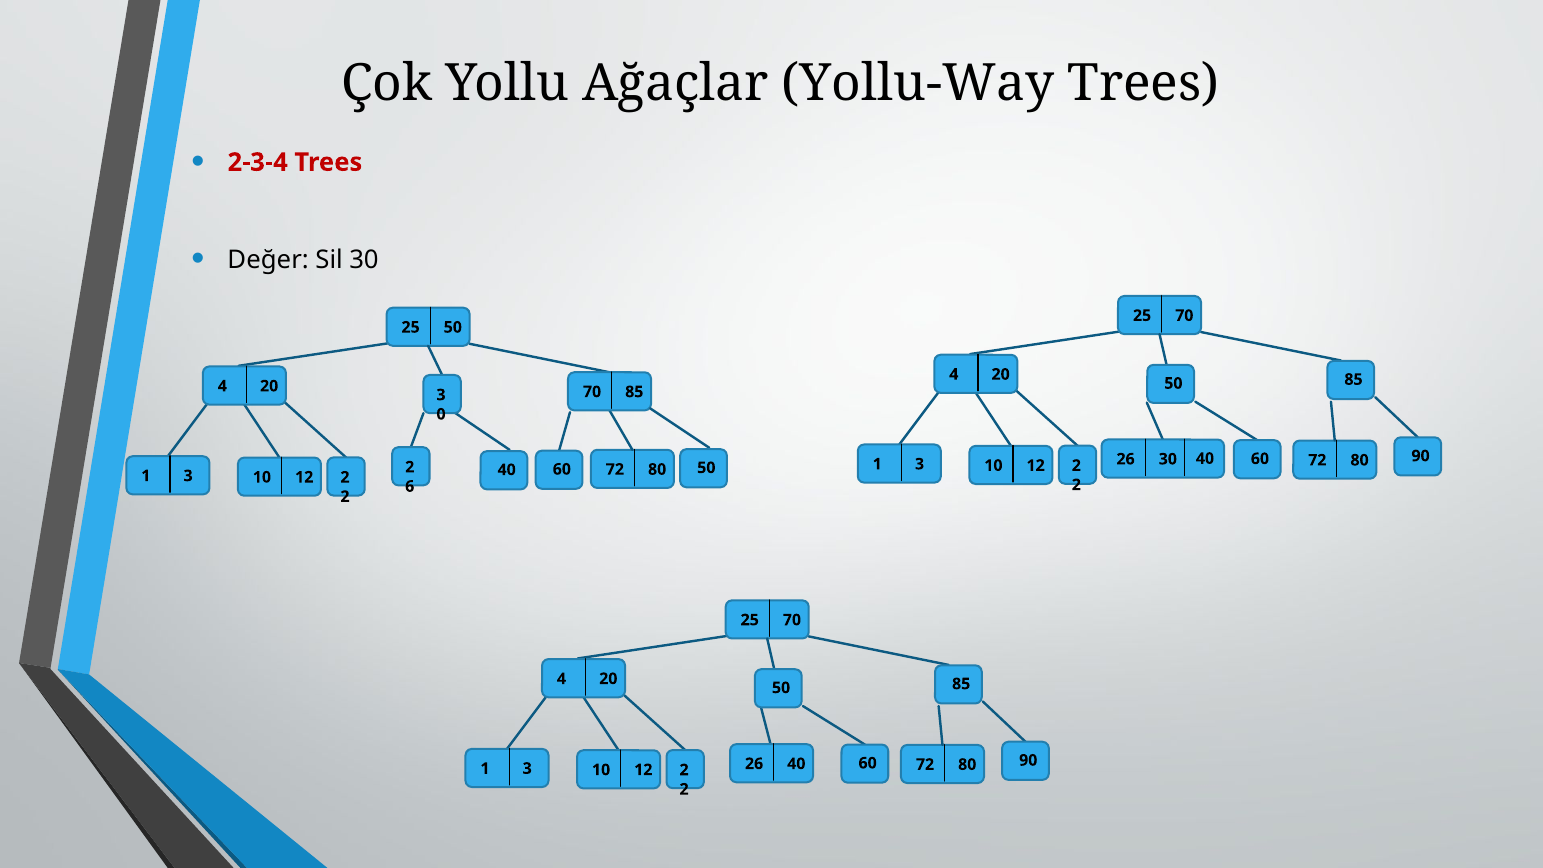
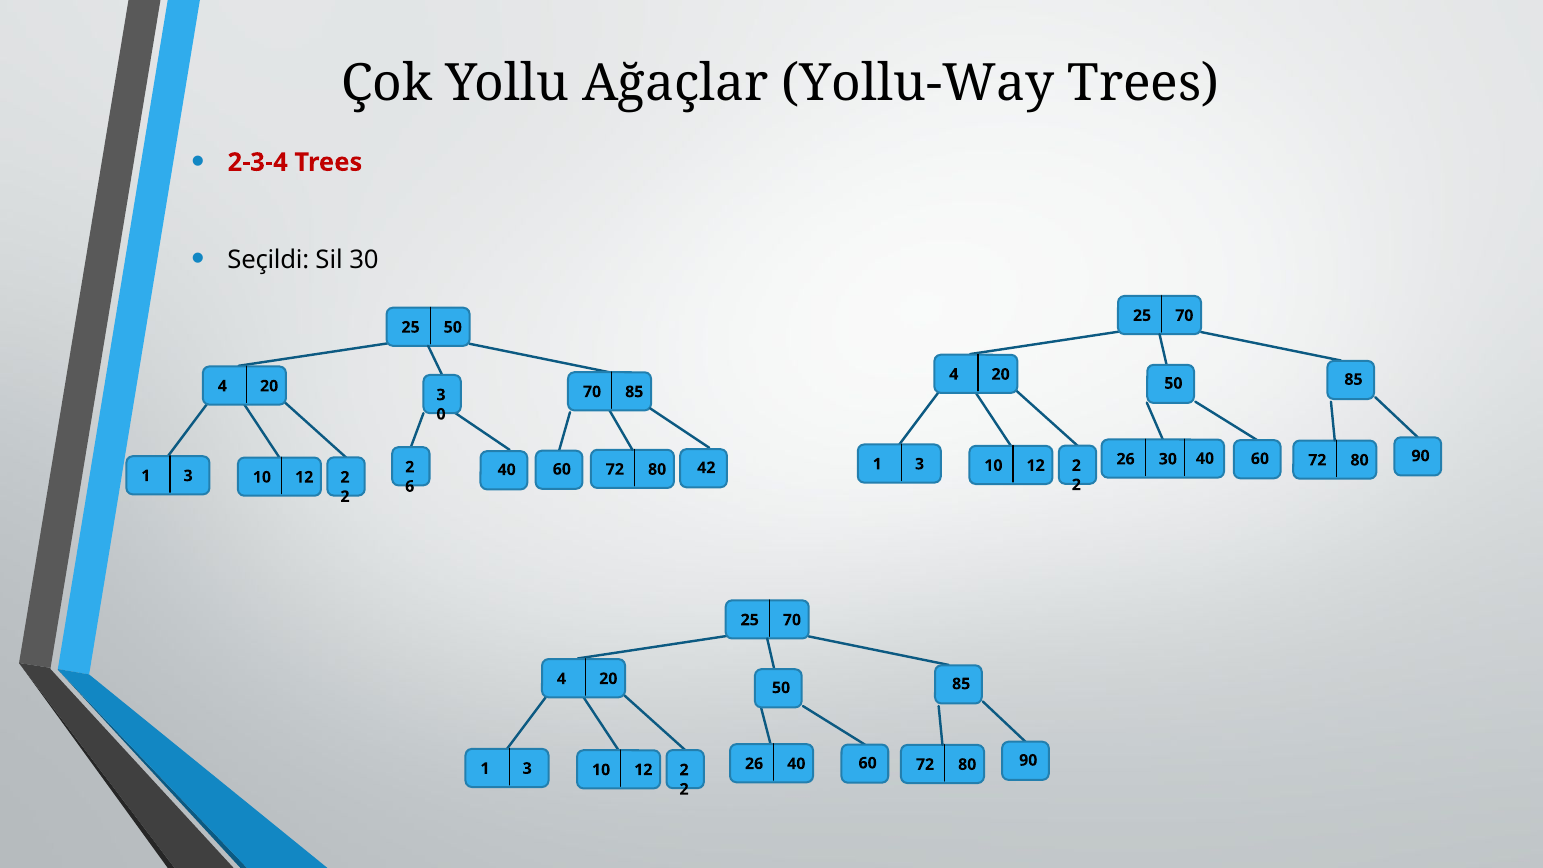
Değer: Değer -> Seçildi
50 at (706, 468): 50 -> 42
